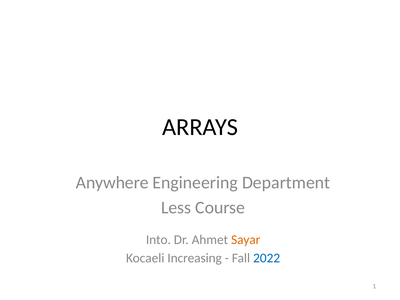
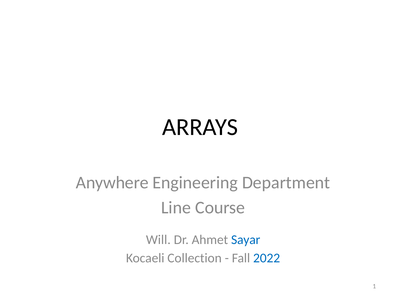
Less: Less -> Line
Into: Into -> Will
Sayar colour: orange -> blue
Increasing: Increasing -> Collection
